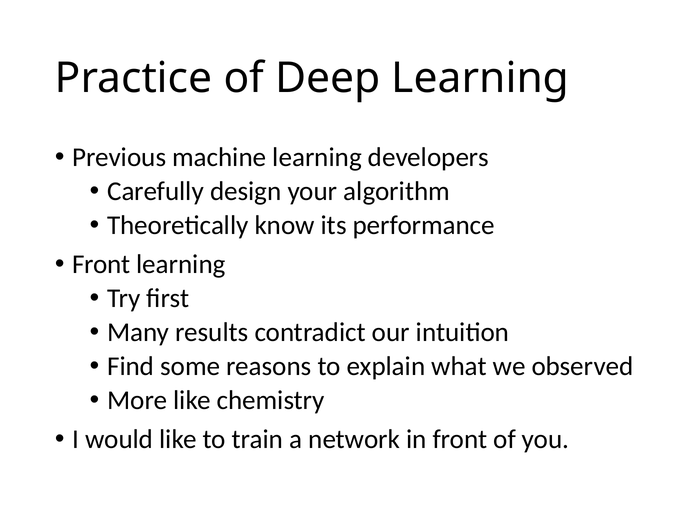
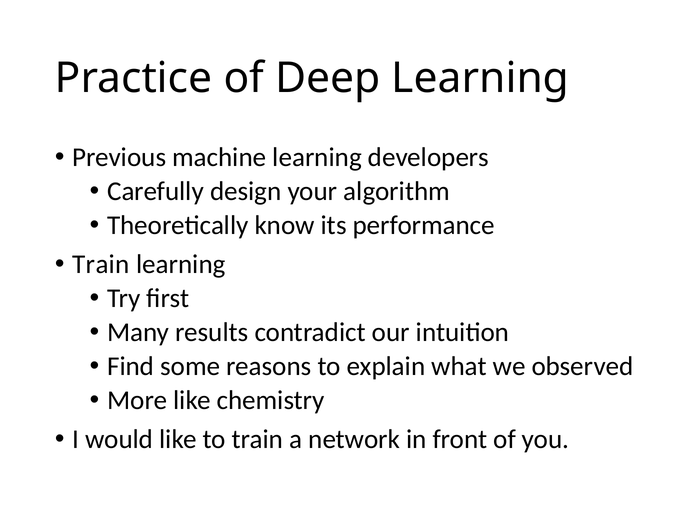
Front at (101, 264): Front -> Train
